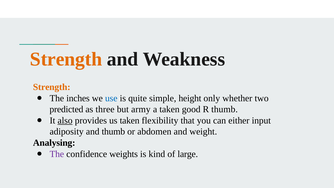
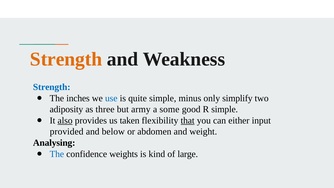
Strength at (52, 87) colour: orange -> blue
height: height -> minus
whether: whether -> simplify
predicted: predicted -> adiposity
a taken: taken -> some
R thumb: thumb -> simple
that underline: none -> present
adiposity: adiposity -> provided
and thumb: thumb -> below
The at (57, 154) colour: purple -> blue
